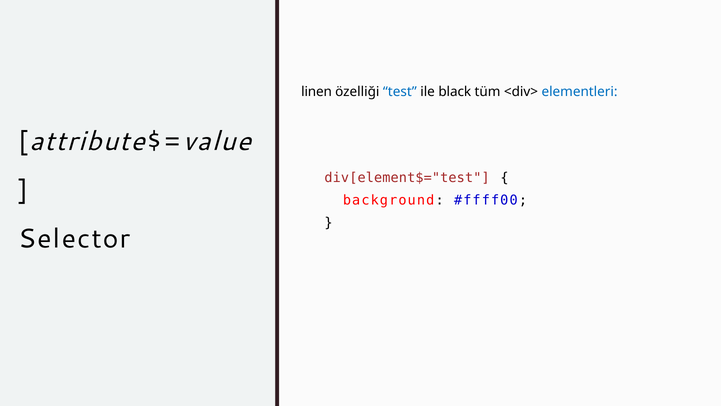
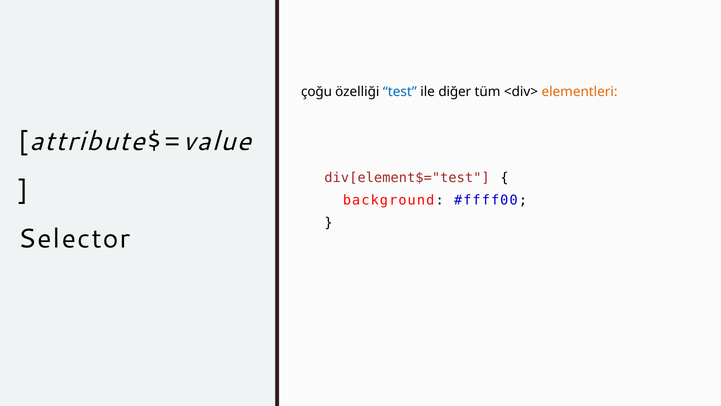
linen: linen -> çoğu
black: black -> diğer
elementleri colour: blue -> orange
